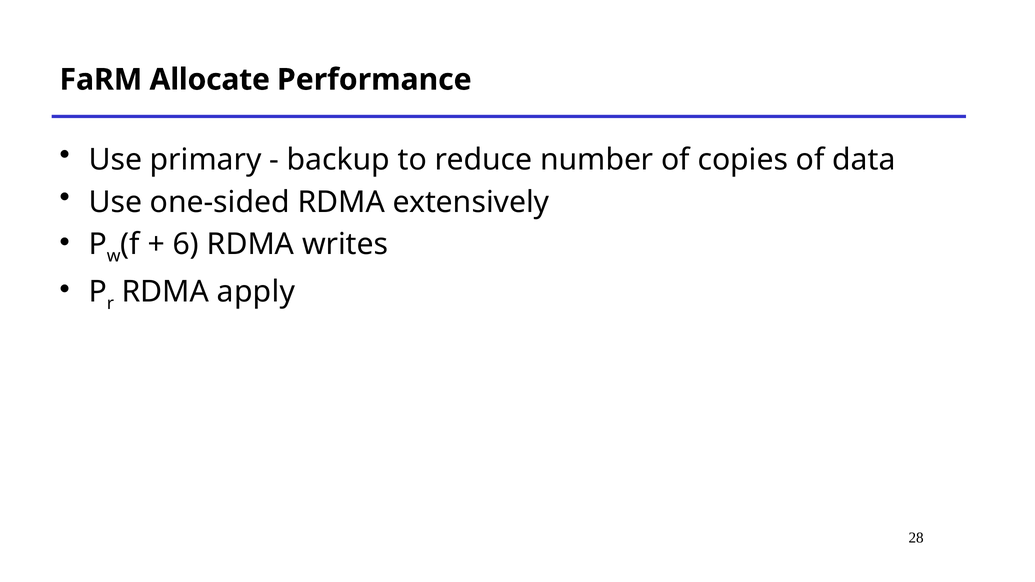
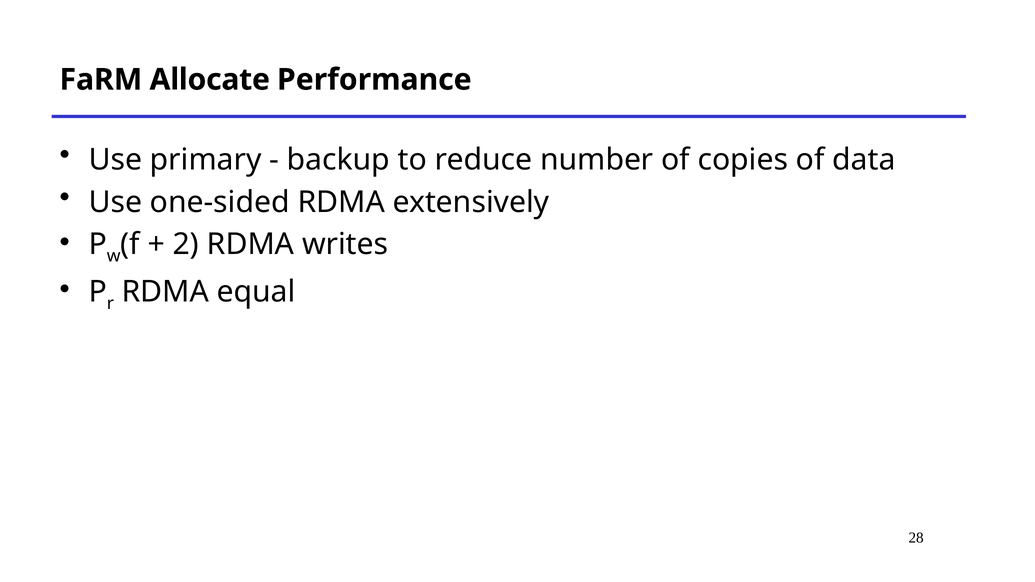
6: 6 -> 2
apply: apply -> equal
